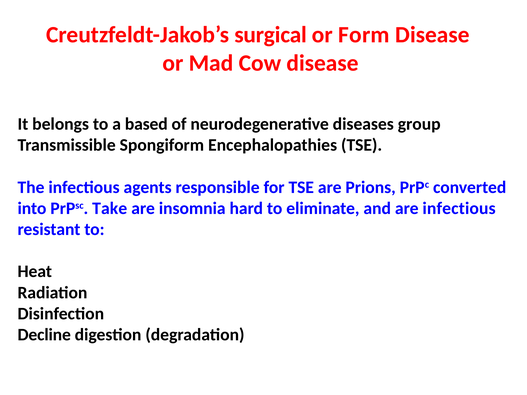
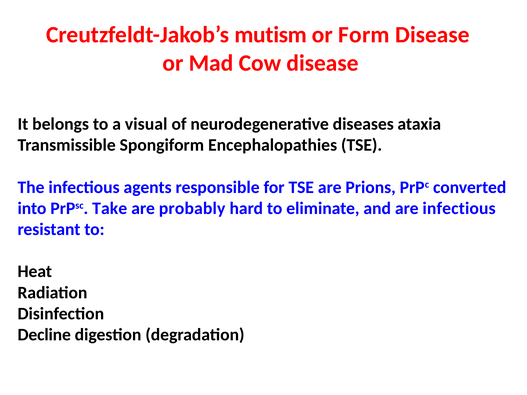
surgical: surgical -> mutism
based: based -> visual
group: group -> ataxia
insomnia: insomnia -> probably
